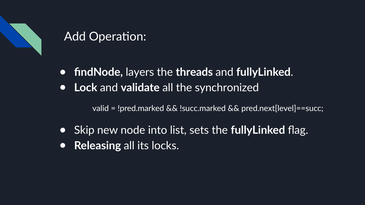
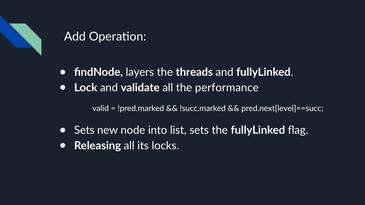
synchronized: synchronized -> performance
Skip at (84, 131): Skip -> Sets
